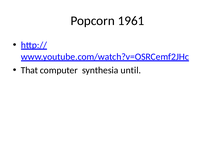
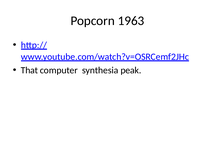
1961: 1961 -> 1963
until: until -> peak
